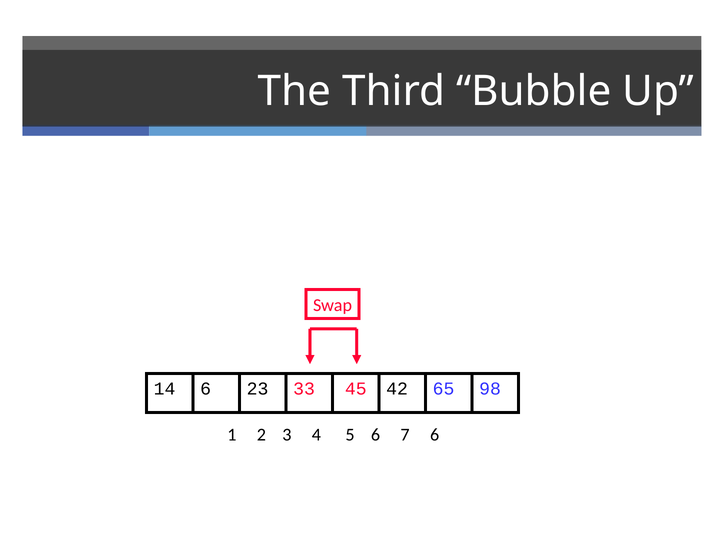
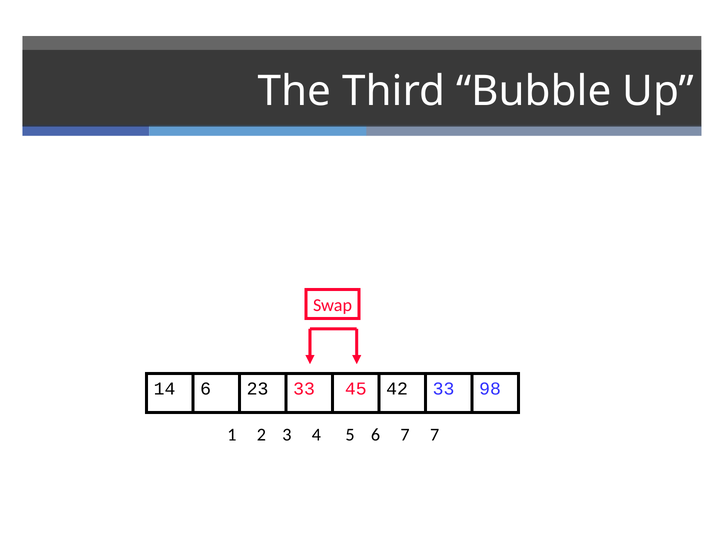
45 65: 65 -> 33
7 6: 6 -> 7
